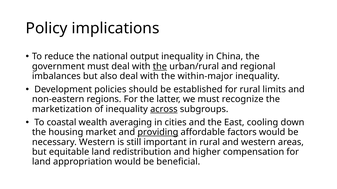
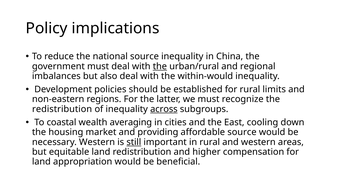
national output: output -> source
within-major: within-major -> within-would
marketization at (62, 109): marketization -> redistribution
providing underline: present -> none
affordable factors: factors -> source
still underline: none -> present
